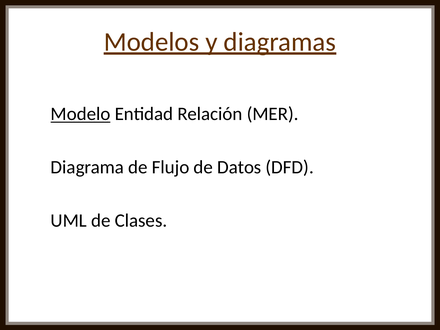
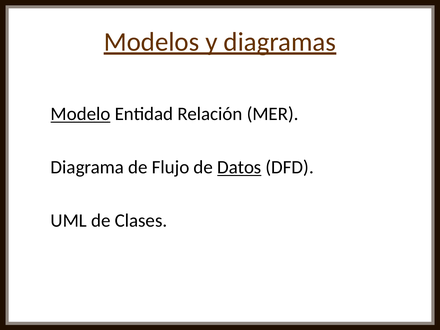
Datos underline: none -> present
